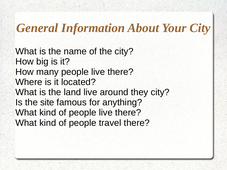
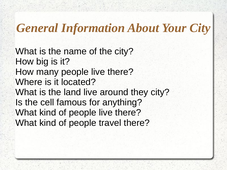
site: site -> cell
